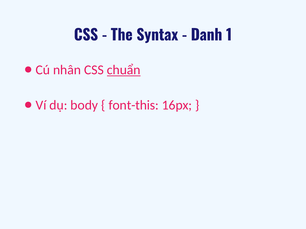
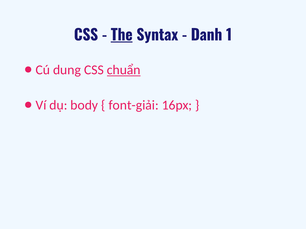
The underline: none -> present
nhân: nhân -> dung
font-this: font-this -> font-giải
